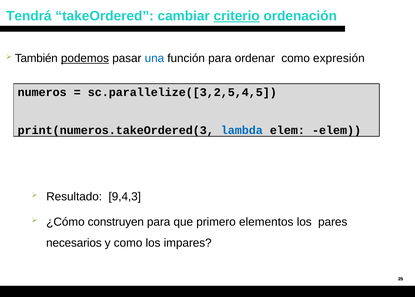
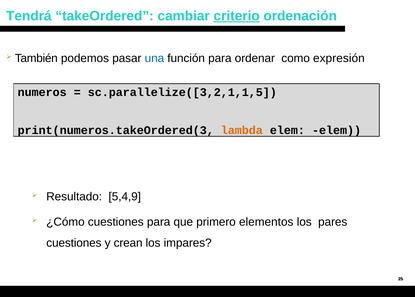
podemos underline: present -> none
sc.parallelize([3,2,5,4,5: sc.parallelize([3,2,5,4,5 -> sc.parallelize([3,2,1,1,5
lambda colour: blue -> orange
9,4,3: 9,4,3 -> 5,4,9
¿Cómo construyen: construyen -> cuestiones
necesarios at (74, 243): necesarios -> cuestiones
y como: como -> crean
